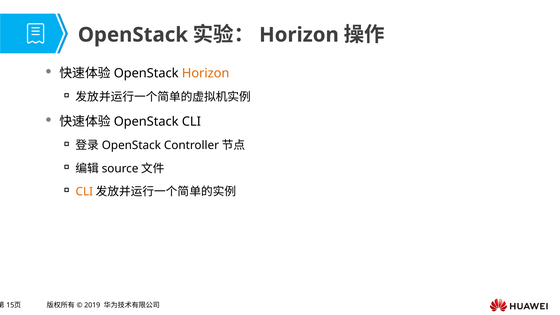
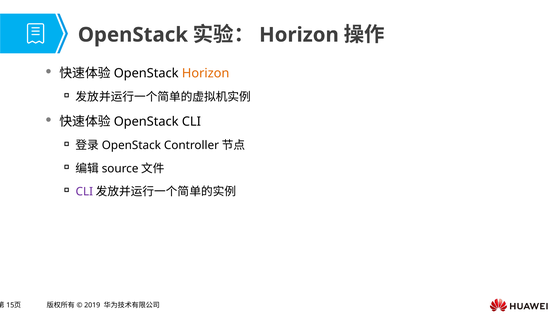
CLI at (84, 192) colour: orange -> purple
